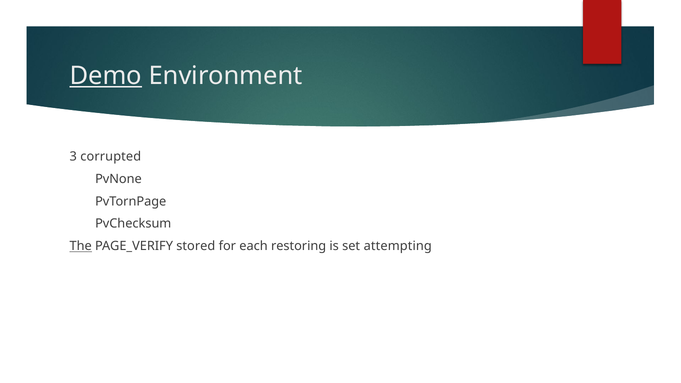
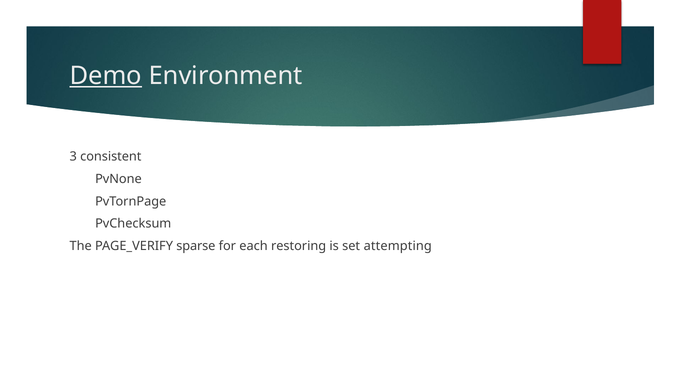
corrupted: corrupted -> consistent
The underline: present -> none
stored: stored -> sparse
